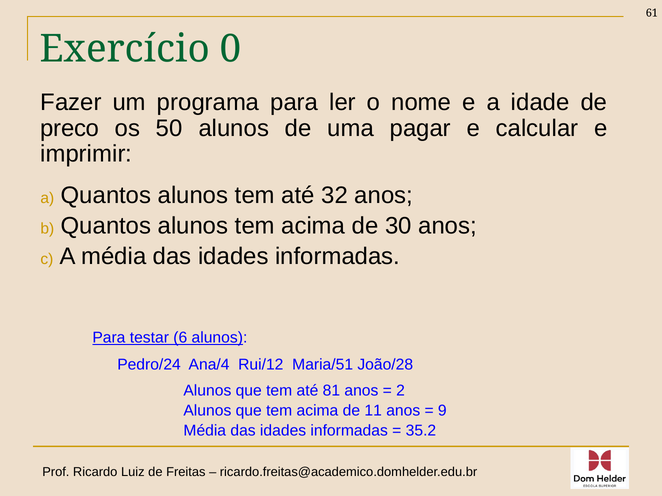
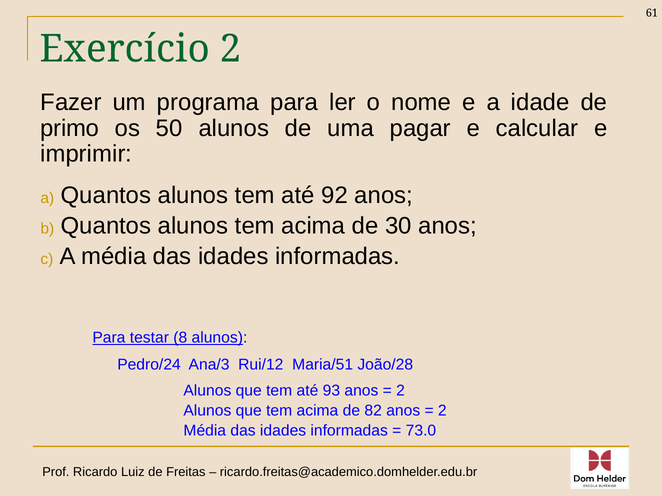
Exercício 0: 0 -> 2
preco: preco -> primo
32: 32 -> 92
6: 6 -> 8
Ana/4: Ana/4 -> Ana/3
81: 81 -> 93
11: 11 -> 82
9 at (442, 411): 9 -> 2
35.2: 35.2 -> 73.0
